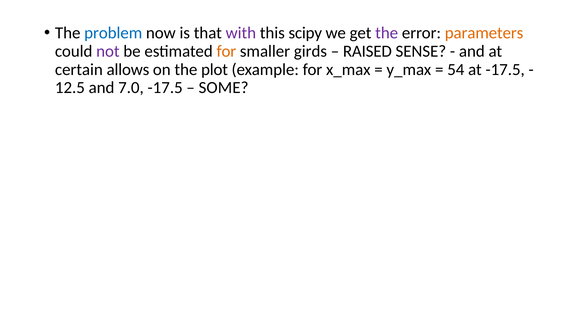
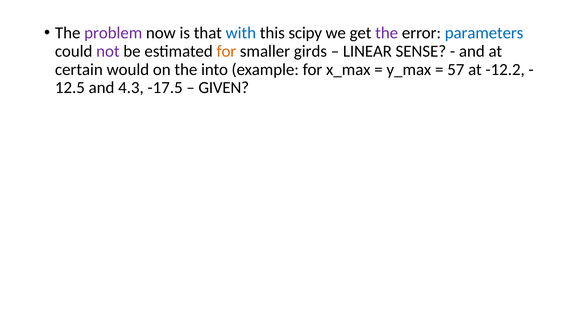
problem colour: blue -> purple
with colour: purple -> blue
parameters colour: orange -> blue
RAISED: RAISED -> LINEAR
allows: allows -> would
plot: plot -> into
54: 54 -> 57
at -17.5: -17.5 -> -12.2
7.0: 7.0 -> 4.3
SOME: SOME -> GIVEN
